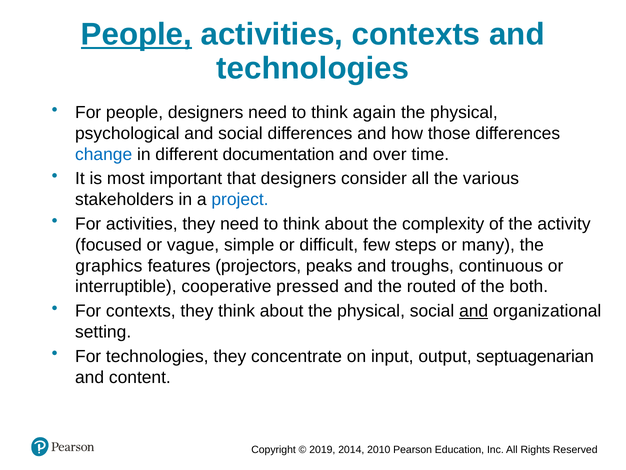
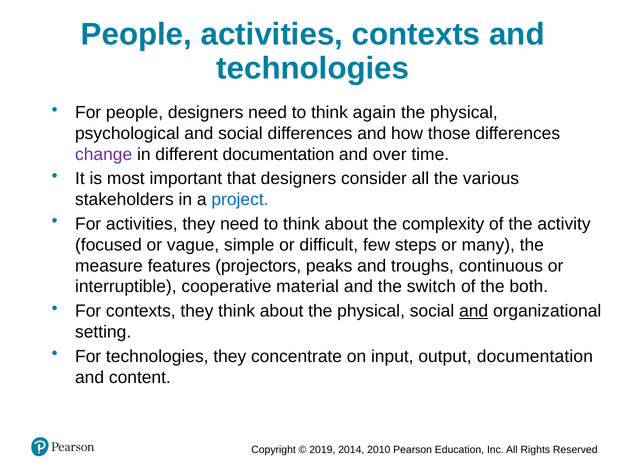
People at (136, 35) underline: present -> none
change colour: blue -> purple
graphics: graphics -> measure
pressed: pressed -> material
routed: routed -> switch
output septuagenarian: septuagenarian -> documentation
